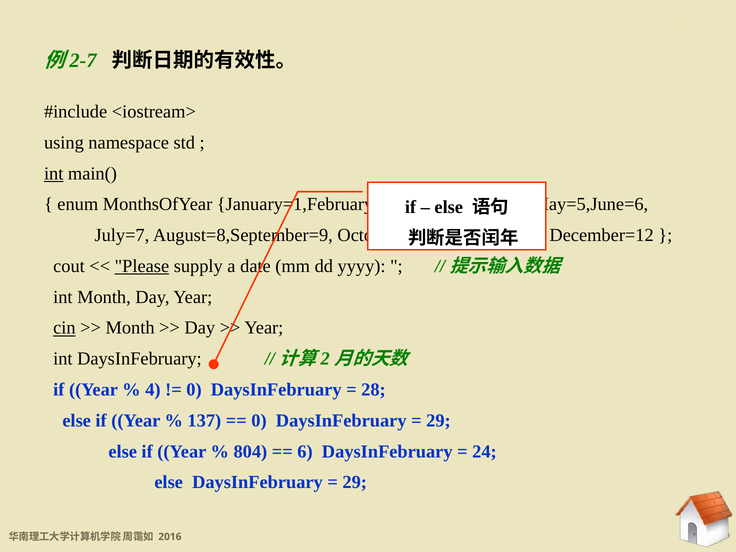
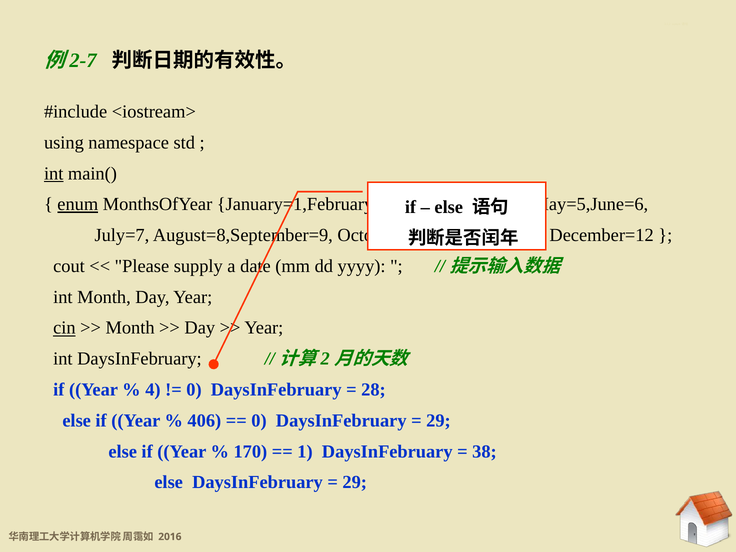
enum underline: none -> present
Please underline: present -> none
137: 137 -> 406
804: 804 -> 170
6: 6 -> 1
24: 24 -> 38
